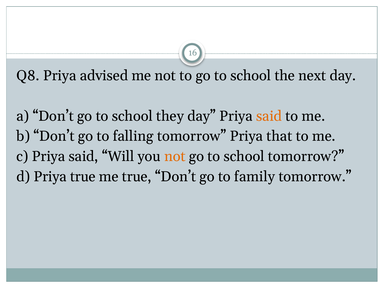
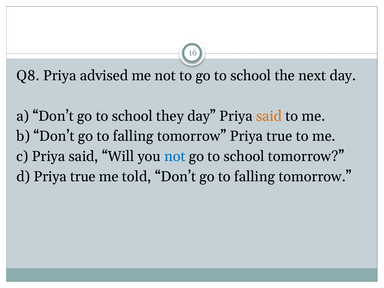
tomorrow Priya that: that -> true
not at (175, 156) colour: orange -> blue
me true: true -> told
family at (255, 177): family -> falling
